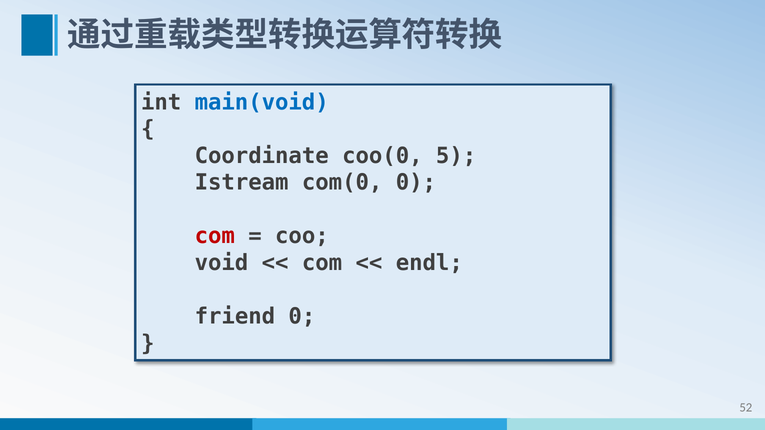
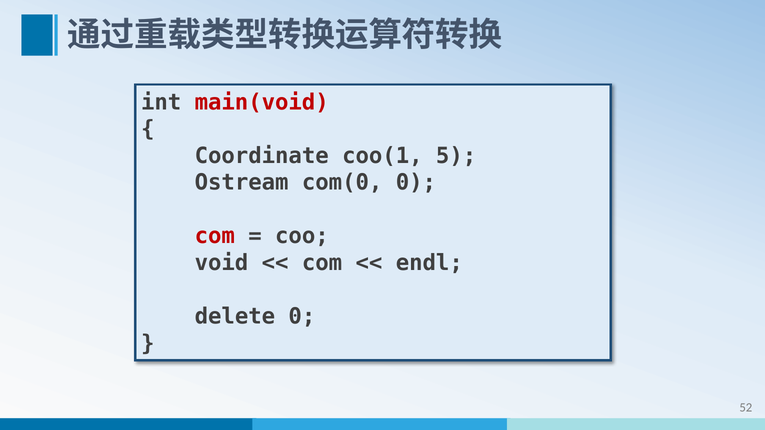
main(void colour: blue -> red
coo(0: coo(0 -> coo(1
Istream: Istream -> Ostream
friend: friend -> delete
